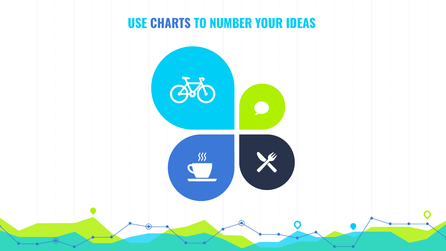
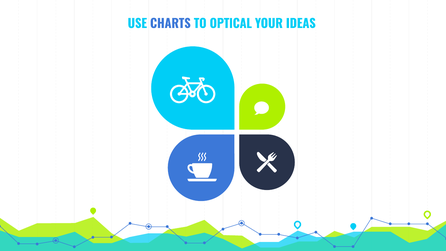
NUMBER: NUMBER -> OPTICAL
